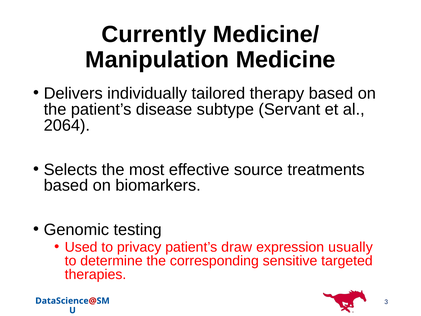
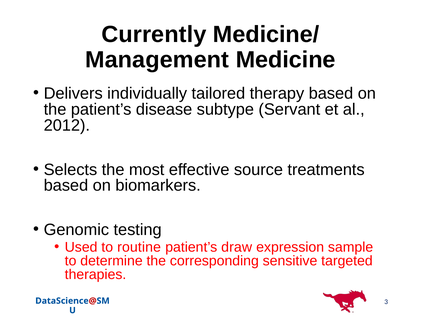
Manipulation: Manipulation -> Management
2064: 2064 -> 2012
privacy: privacy -> routine
usually: usually -> sample
